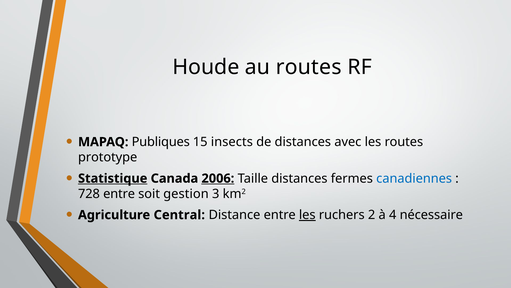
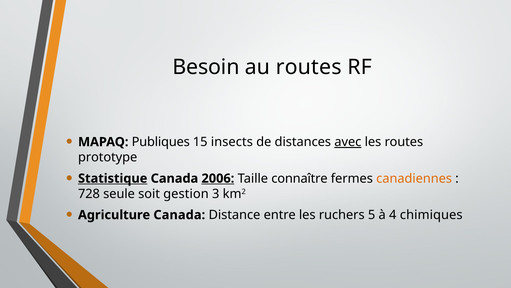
Houde: Houde -> Besoin
avec underline: none -> present
Taille distances: distances -> connaître
canadiennes colour: blue -> orange
728 entre: entre -> seule
Agriculture Central: Central -> Canada
les at (307, 215) underline: present -> none
2: 2 -> 5
nécessaire: nécessaire -> chimiques
